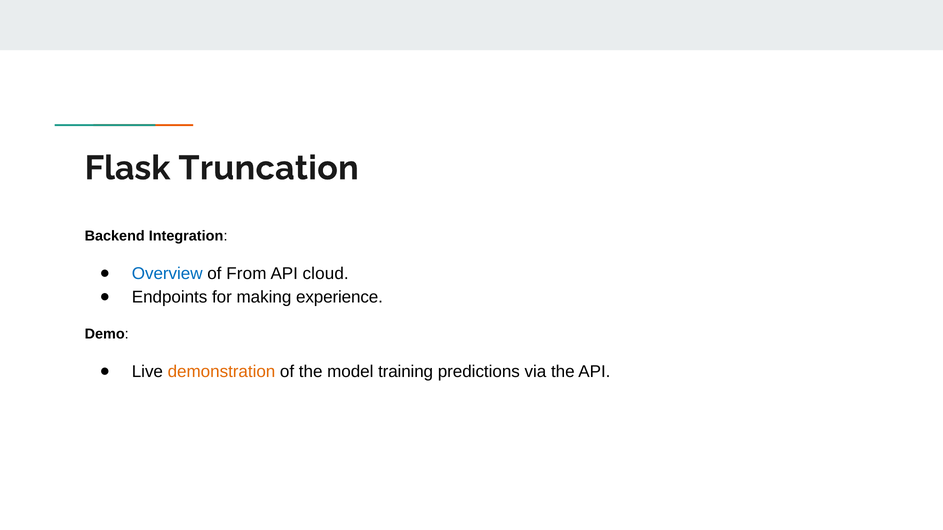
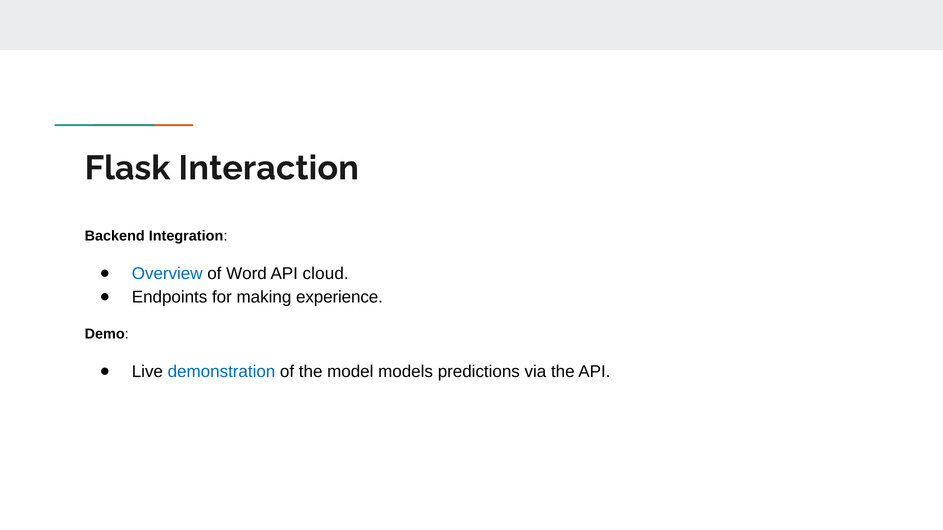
Truncation: Truncation -> Interaction
From: From -> Word
demonstration colour: orange -> blue
training: training -> models
